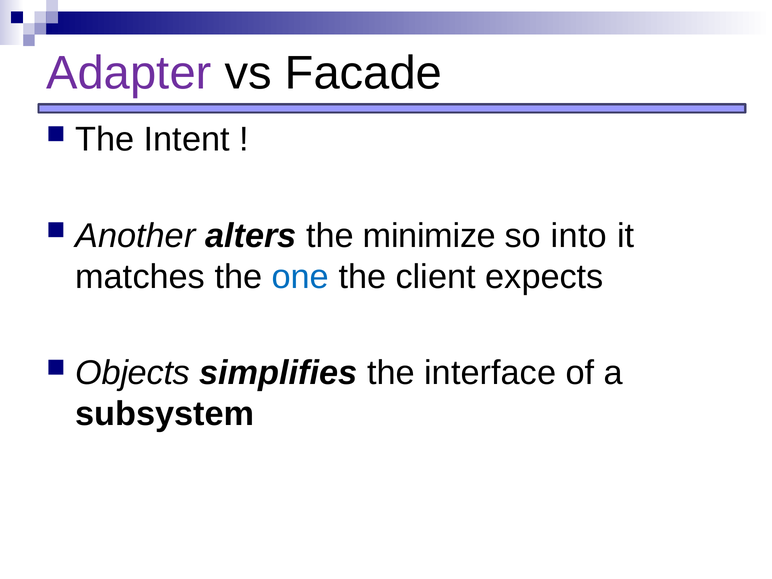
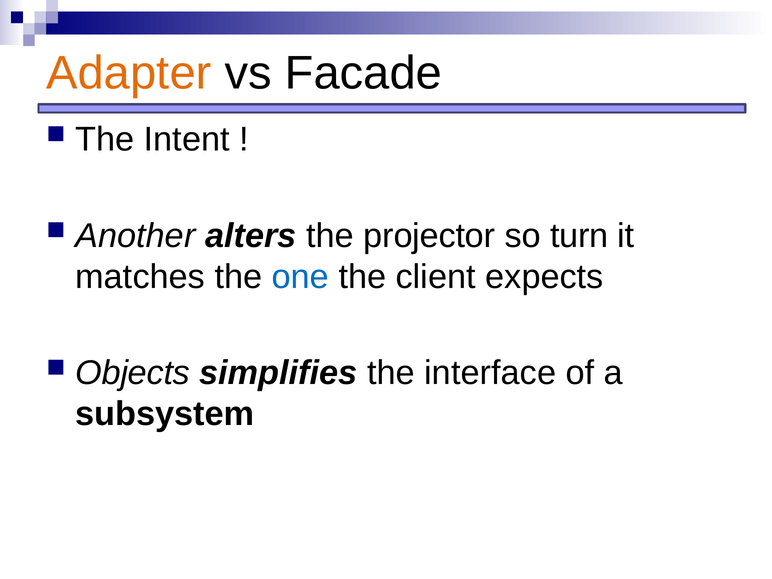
Adapter colour: purple -> orange
minimize: minimize -> projector
into: into -> turn
